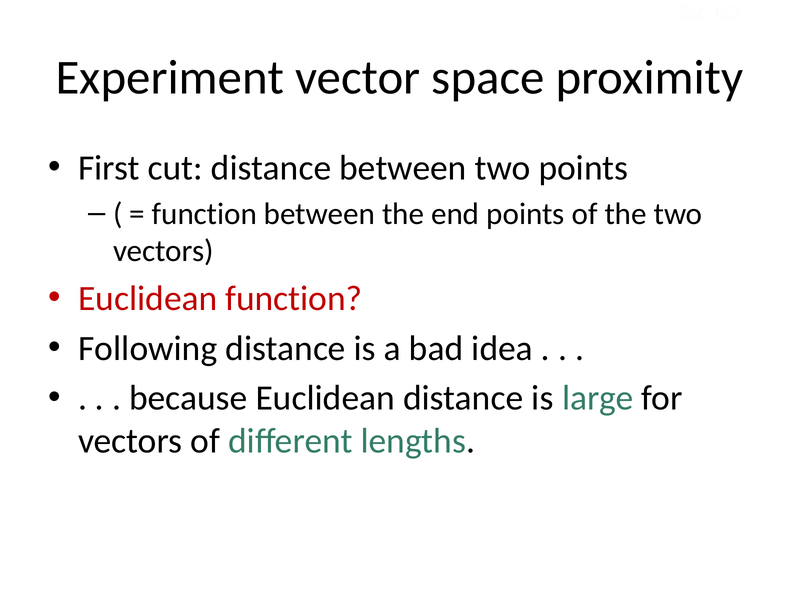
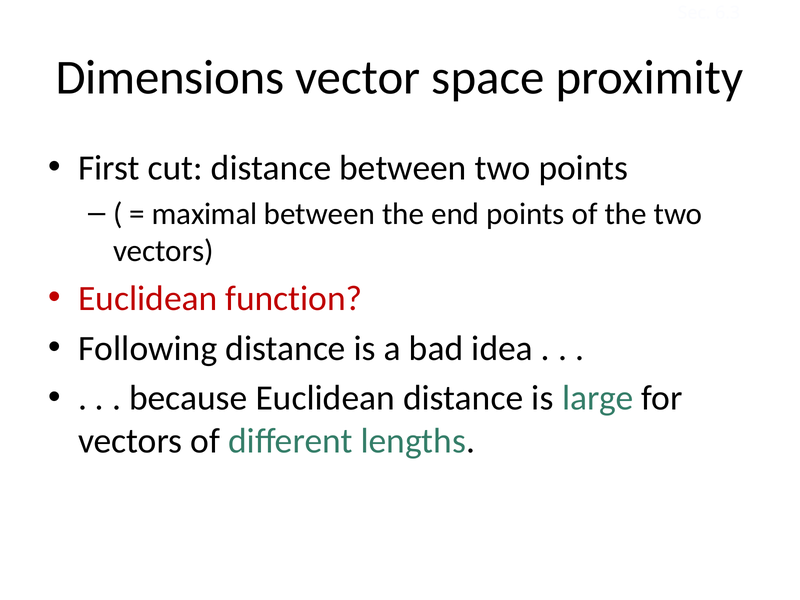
Experiment: Experiment -> Dimensions
function at (204, 214): function -> maximal
